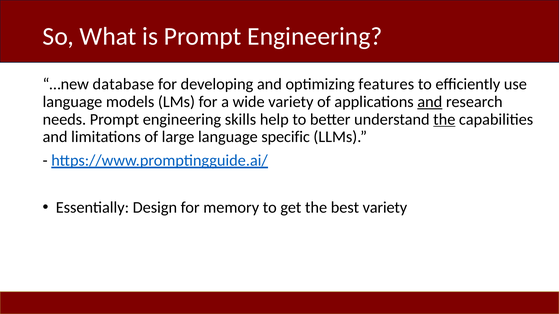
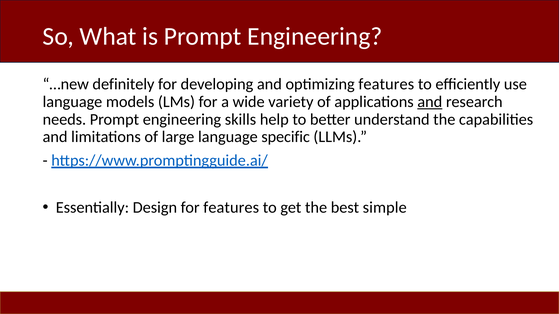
database: database -> definitely
the at (444, 119) underline: present -> none
for memory: memory -> features
best variety: variety -> simple
